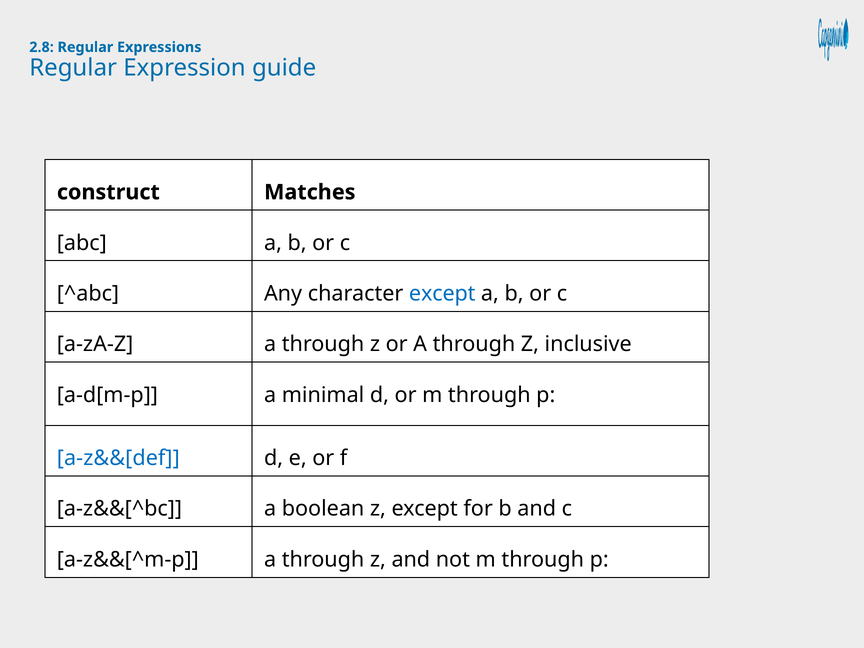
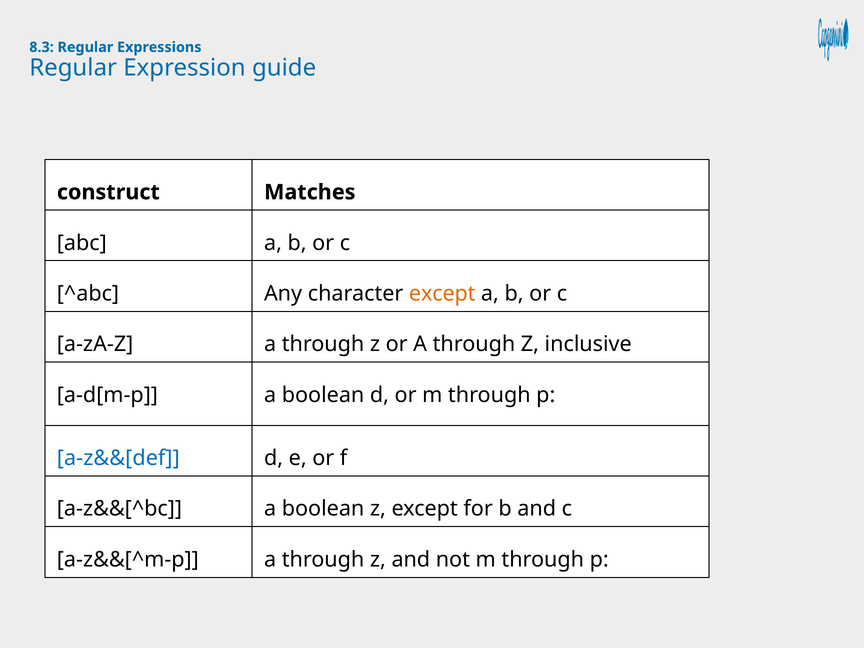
2.8: 2.8 -> 8.3
except at (442, 294) colour: blue -> orange
a-d[m-p a minimal: minimal -> boolean
